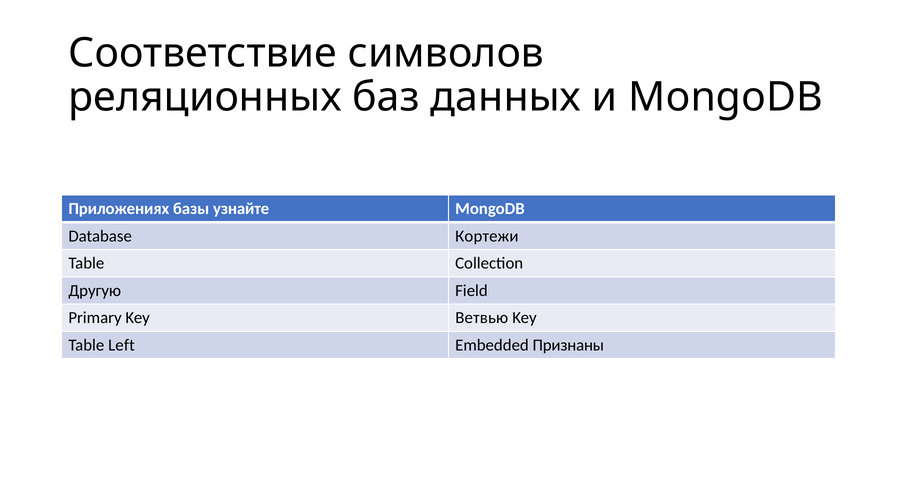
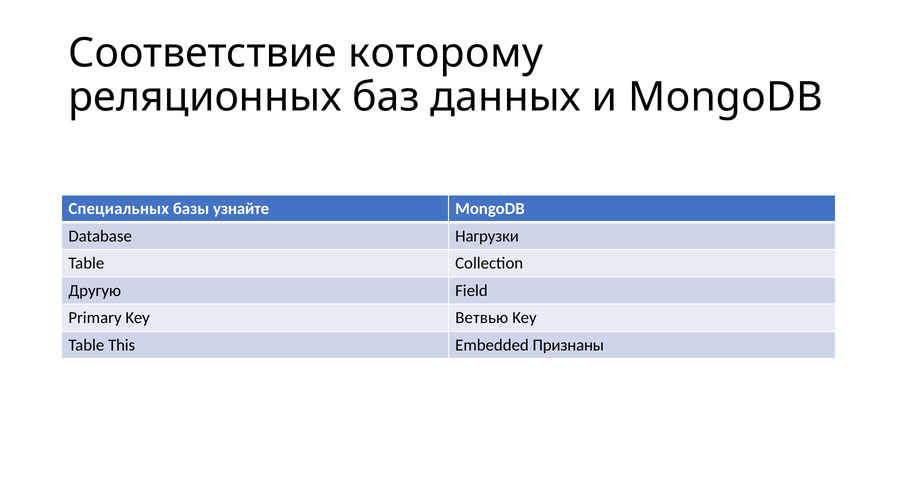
символов: символов -> которому
Приложениях: Приложениях -> Специальных
Кортежи: Кортежи -> Нагрузки
Left: Left -> This
